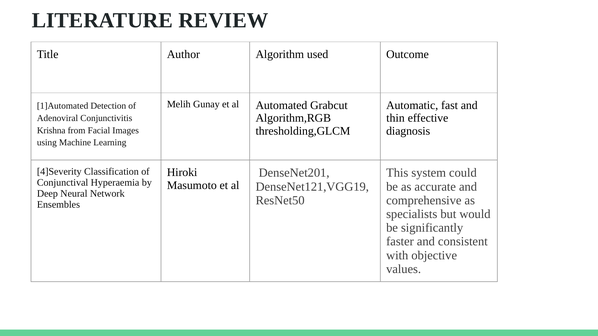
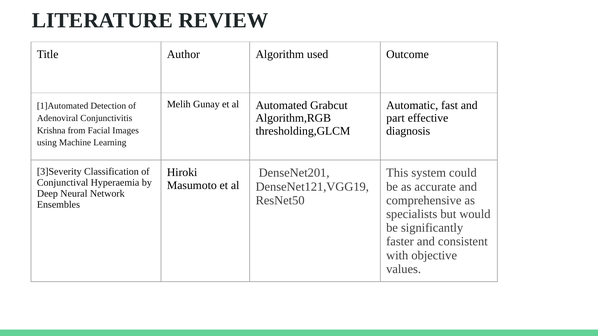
thin: thin -> part
4]Severity: 4]Severity -> 3]Severity
